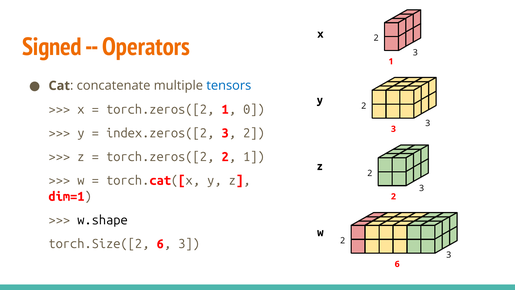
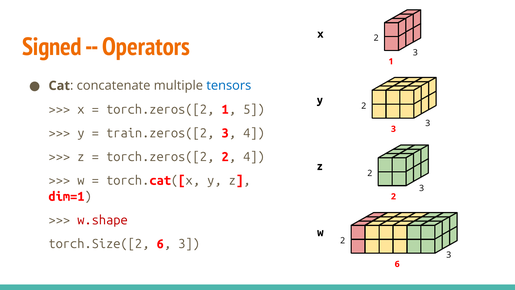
0: 0 -> 5
index.zeros([2: index.zeros([2 -> train.zeros([2
2 at (254, 133): 2 -> 4
torch.zeros([2 2 1: 1 -> 4
w.shape colour: black -> red
